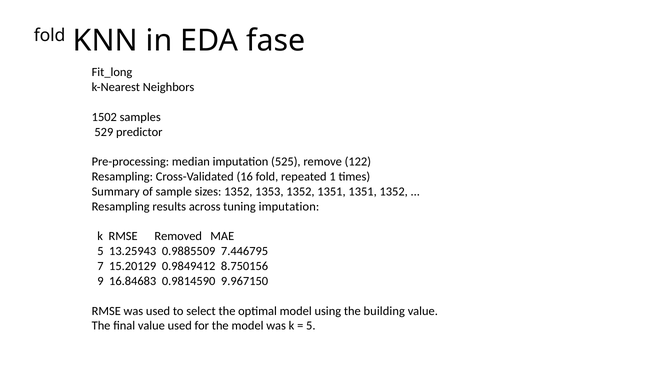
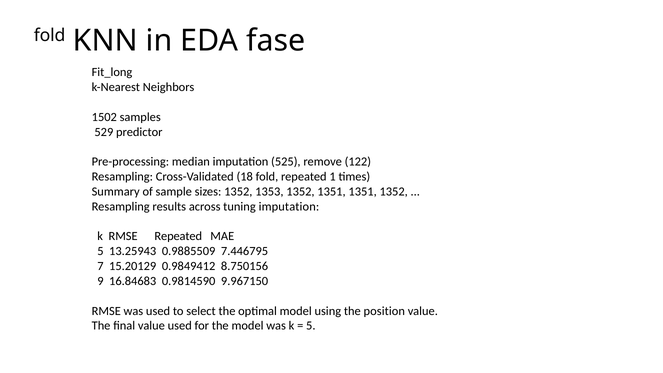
16: 16 -> 18
RMSE Removed: Removed -> Repeated
building: building -> position
